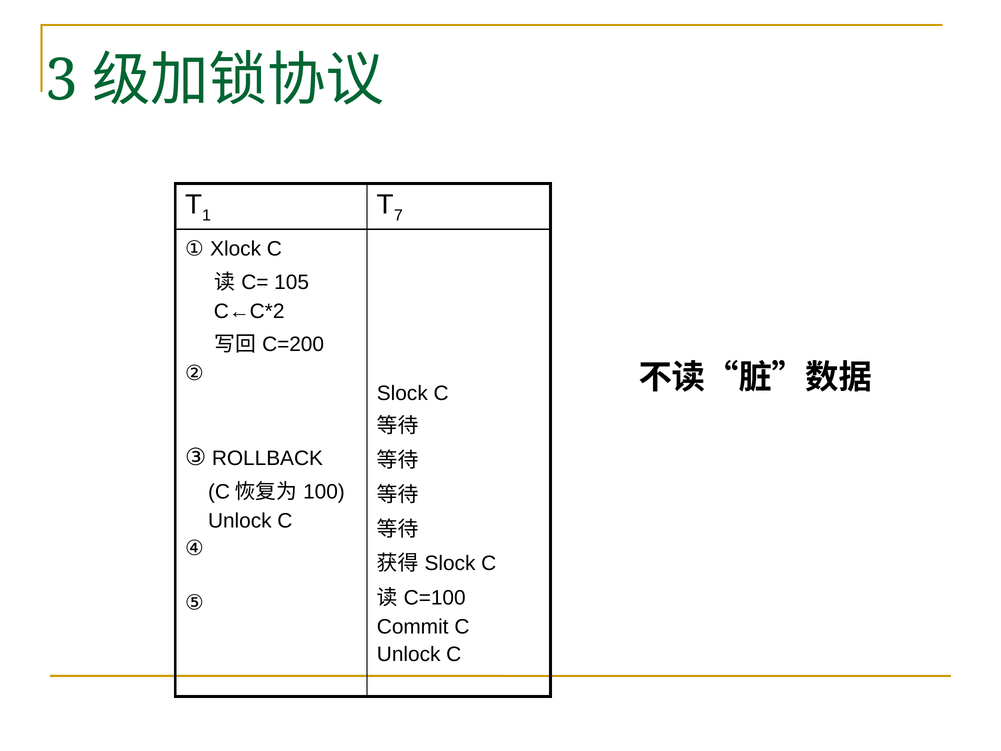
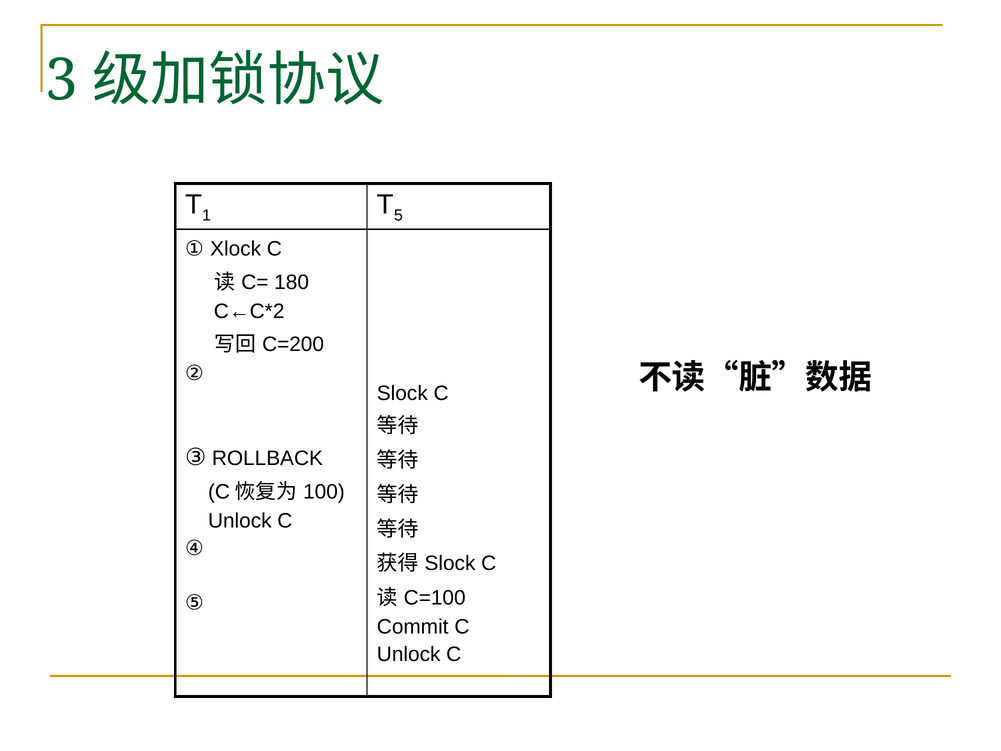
7: 7 -> 5
105: 105 -> 180
